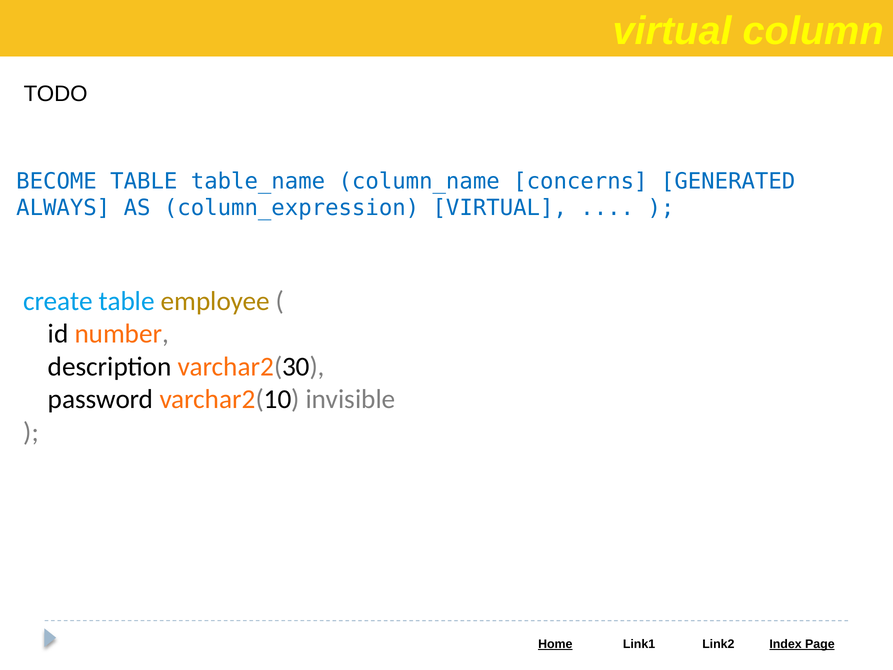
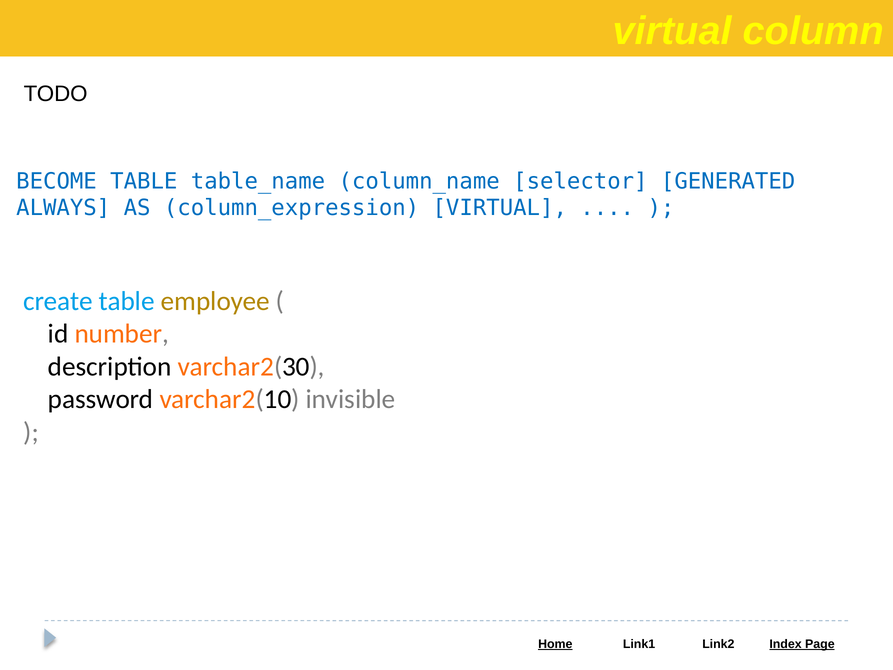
concerns: concerns -> selector
